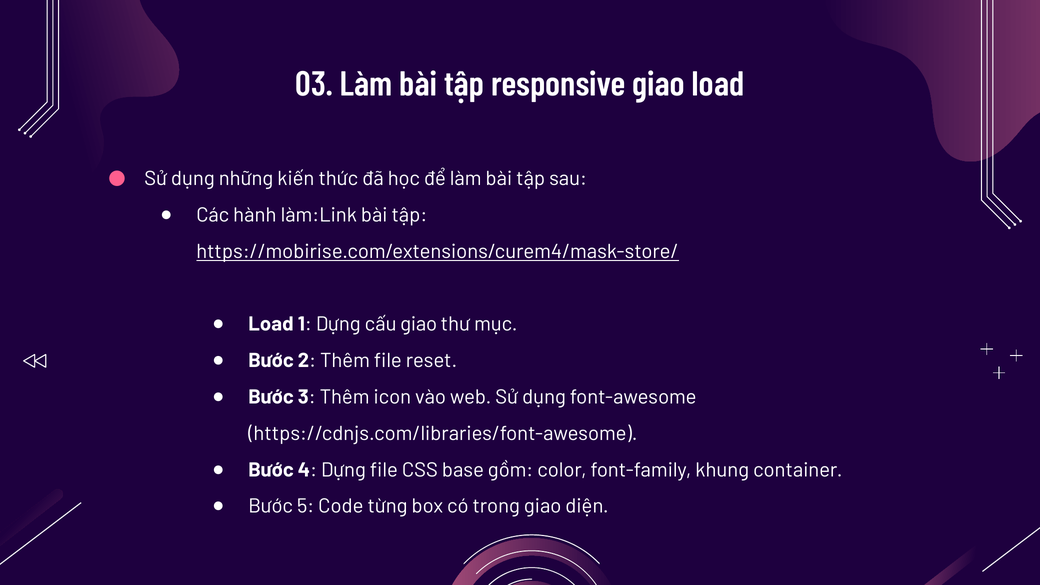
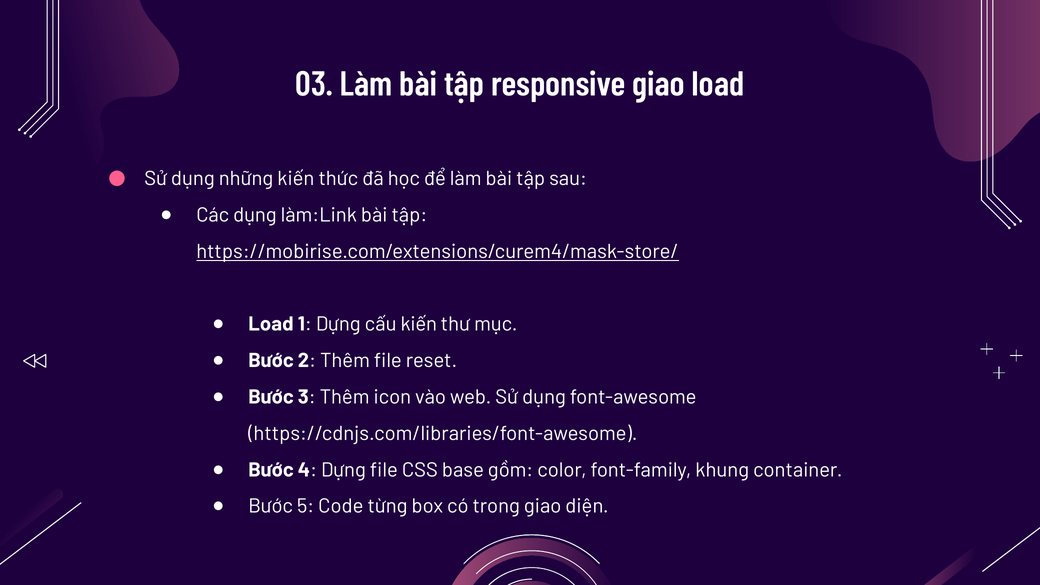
Các hành: hành -> dụng
cấu giao: giao -> kiến
